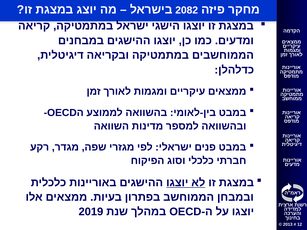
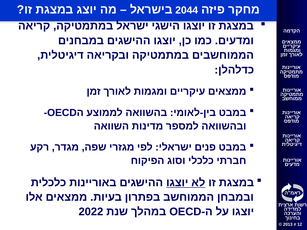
2082: 2082 -> 2044
2019: 2019 -> 2022
